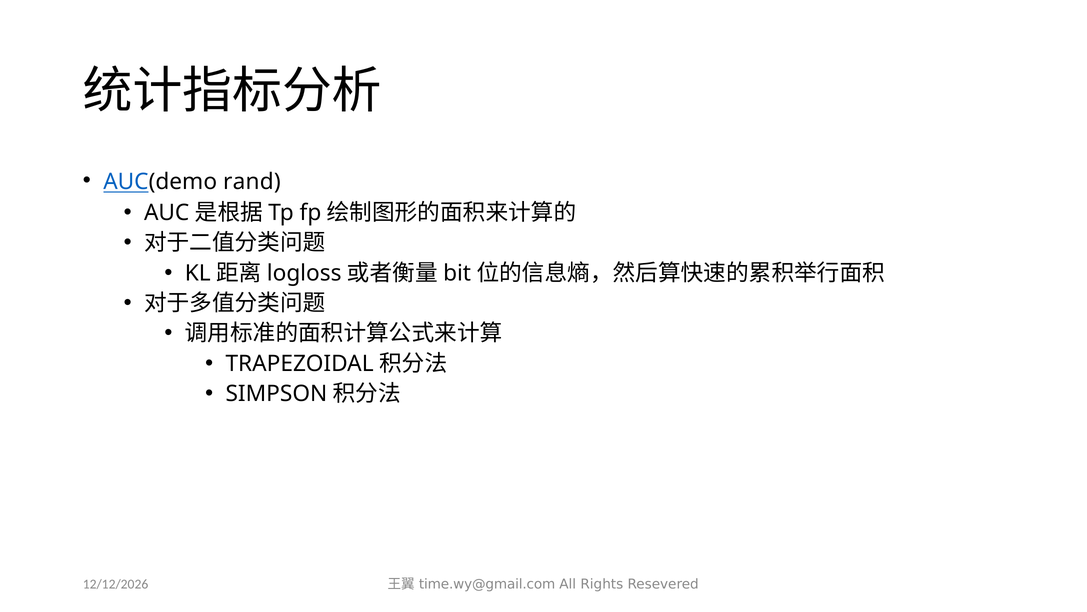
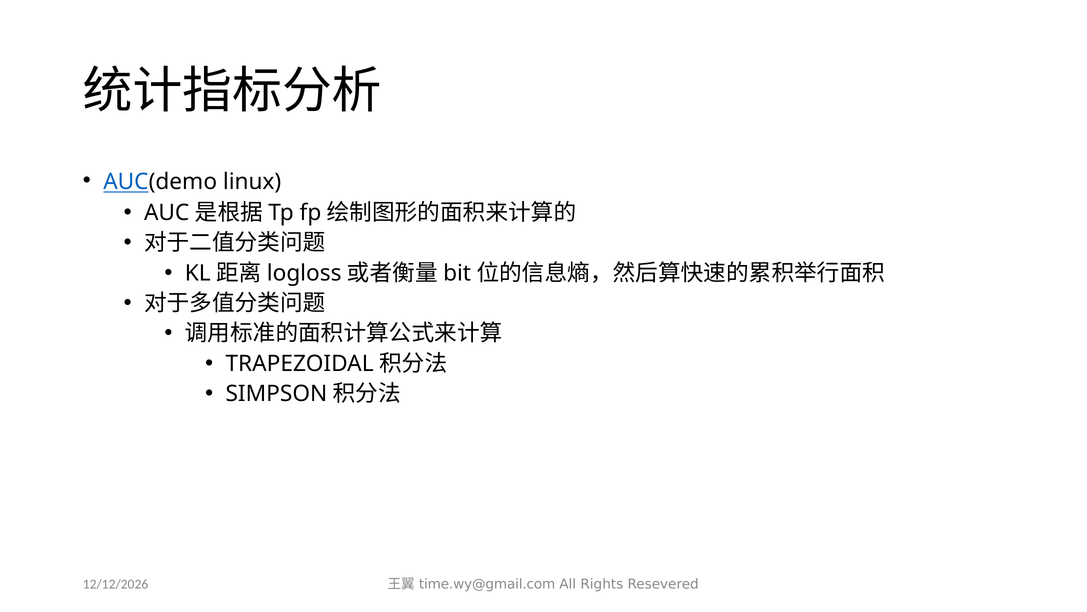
rand: rand -> linux
